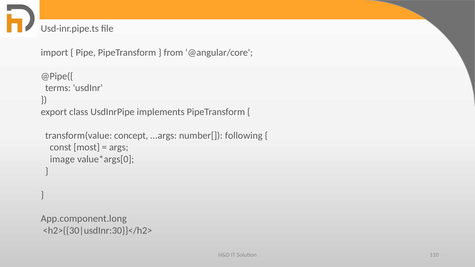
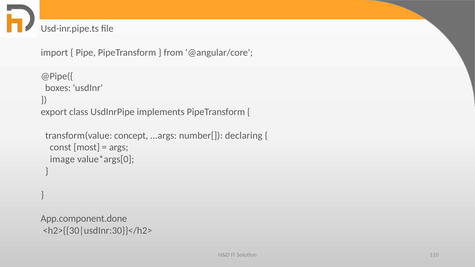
terms: terms -> boxes
following: following -> declaring
App.component.long: App.component.long -> App.component.done
